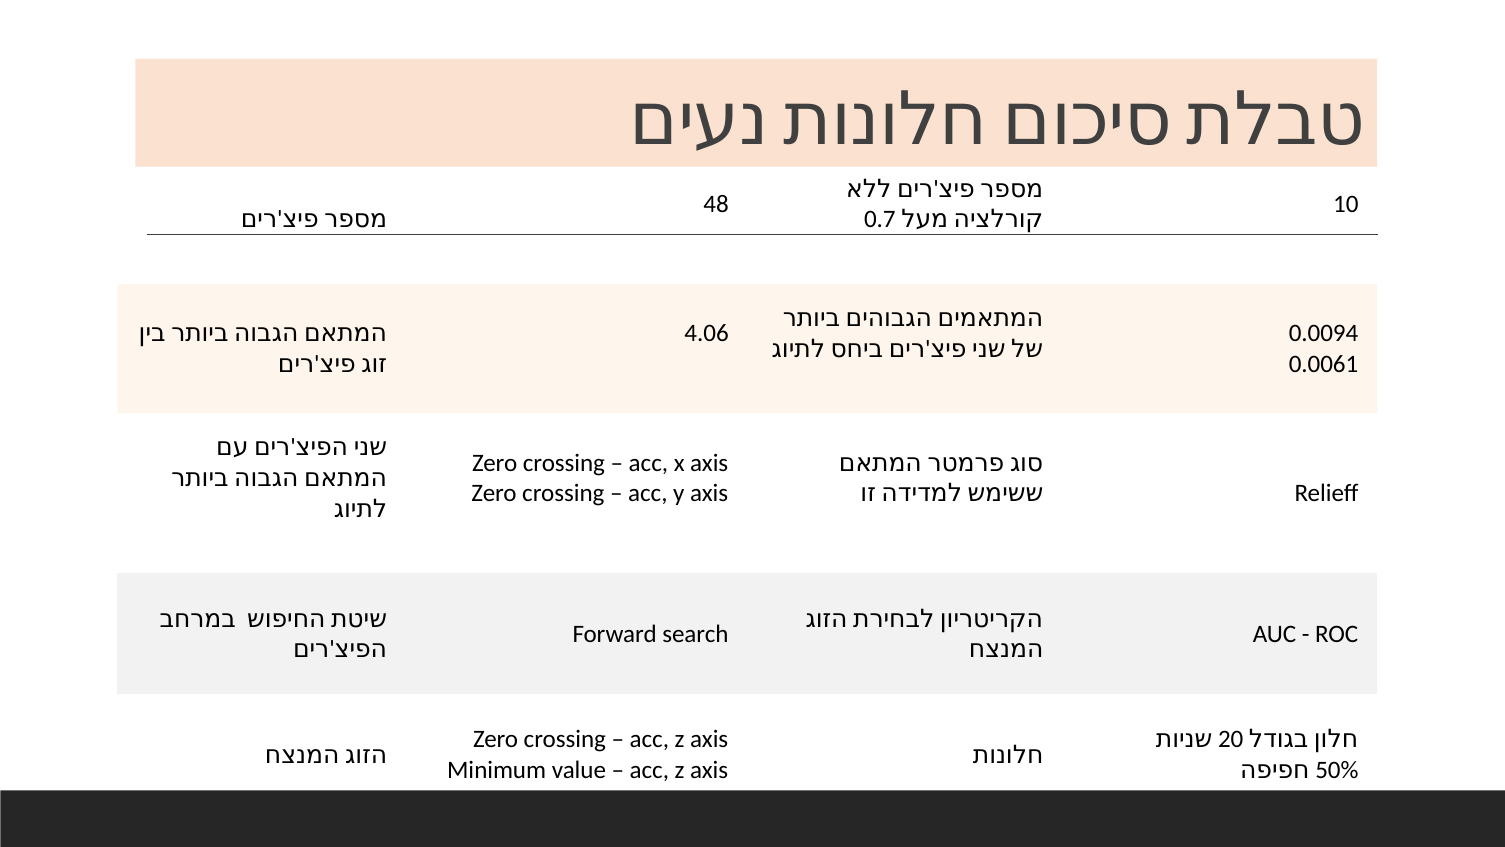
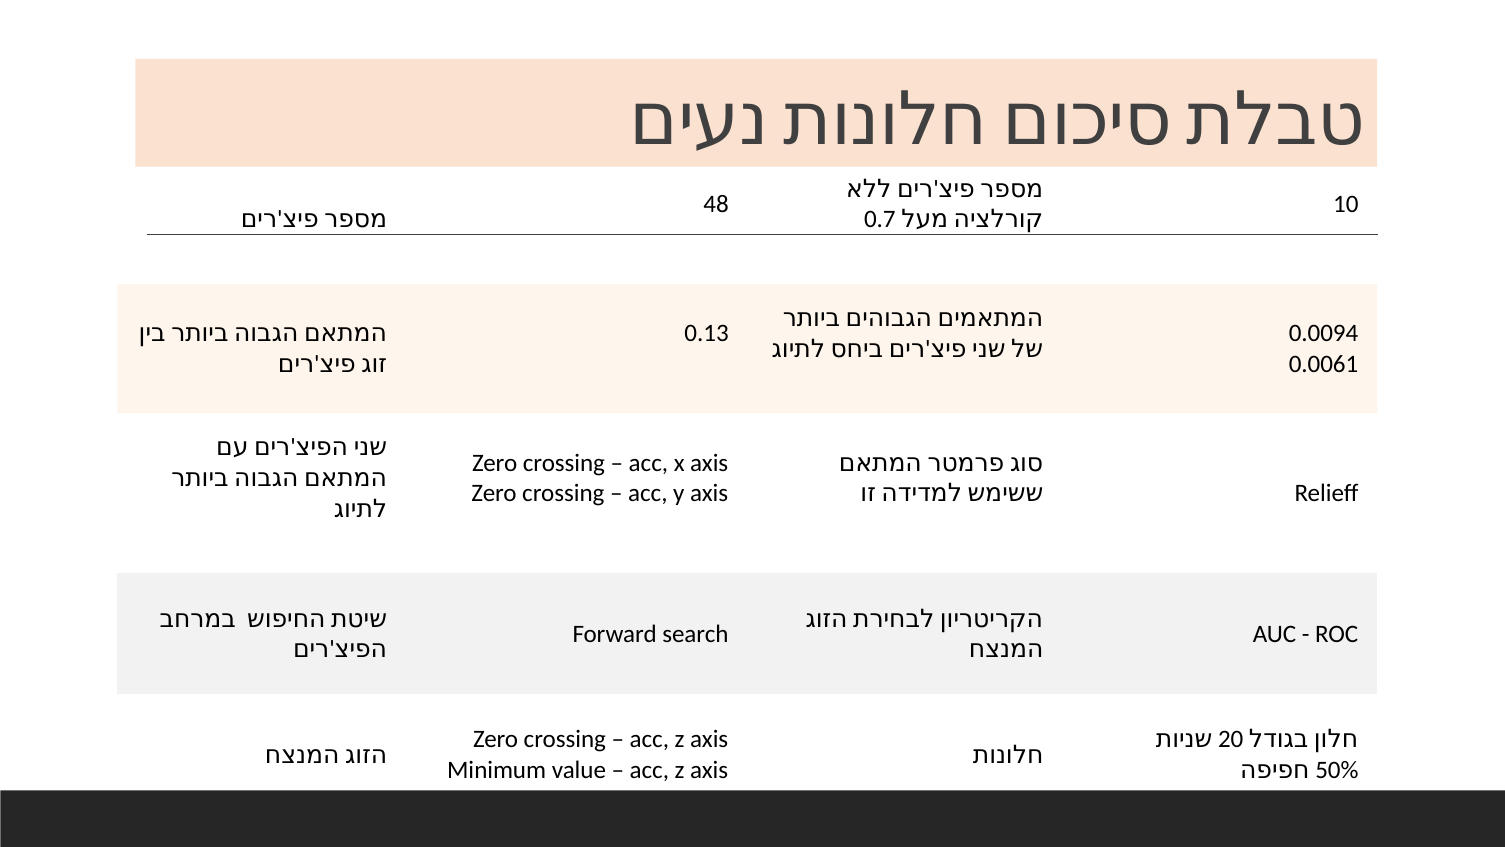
4.06: 4.06 -> 0.13
